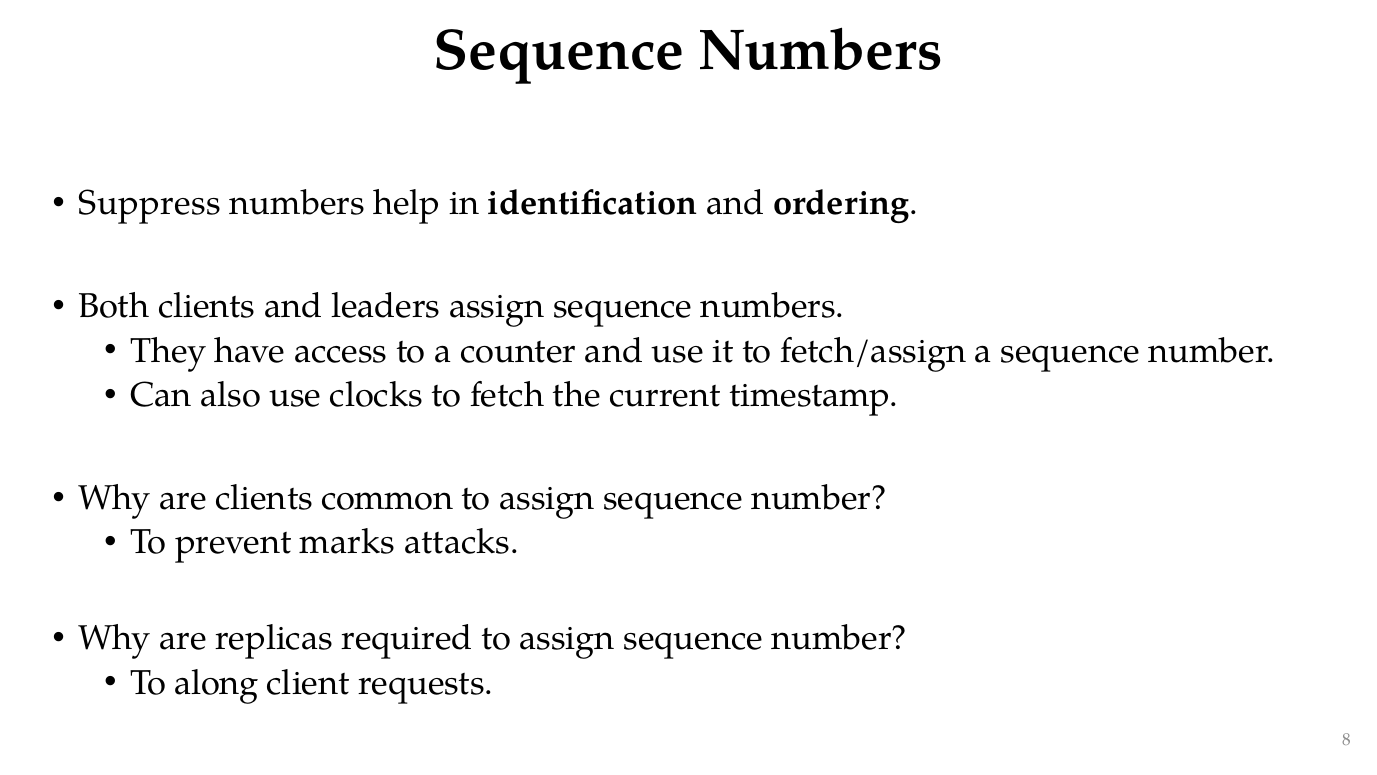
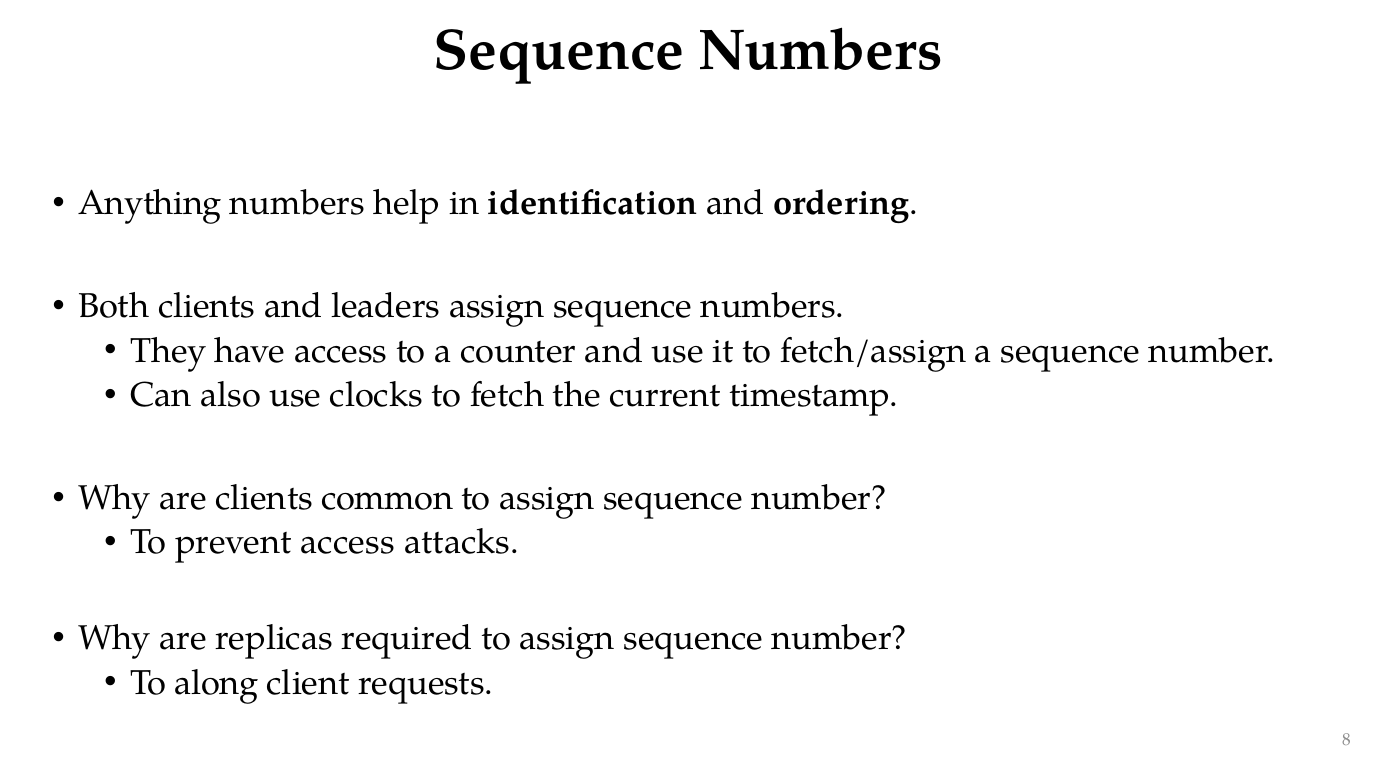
Suppress: Suppress -> Anything
prevent marks: marks -> access
